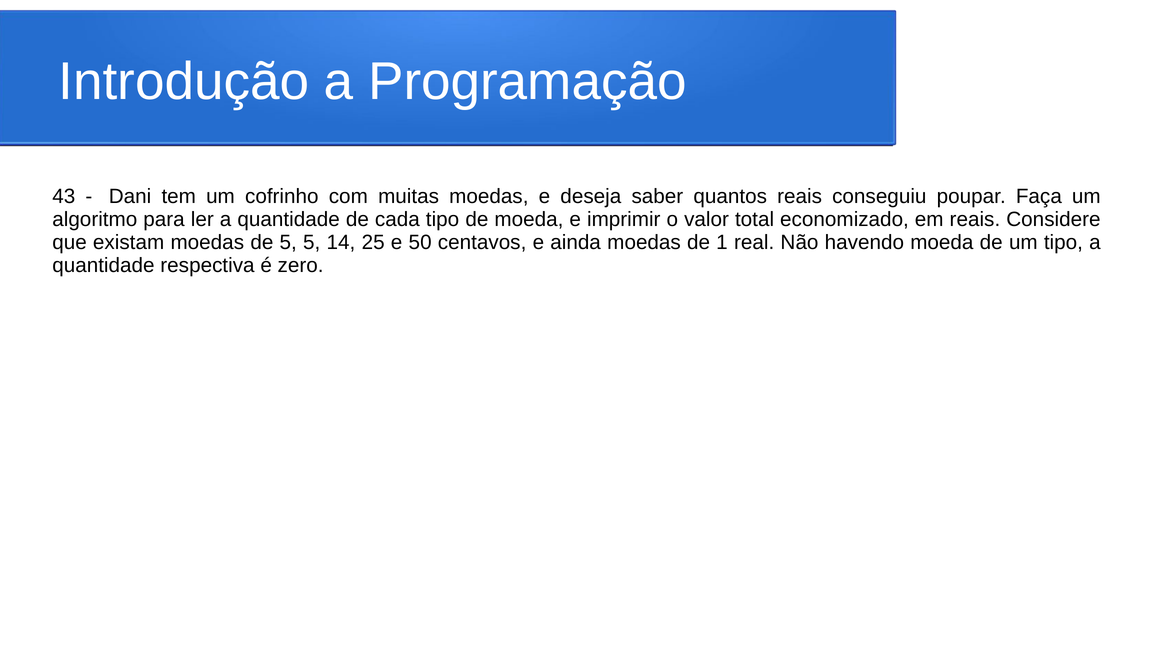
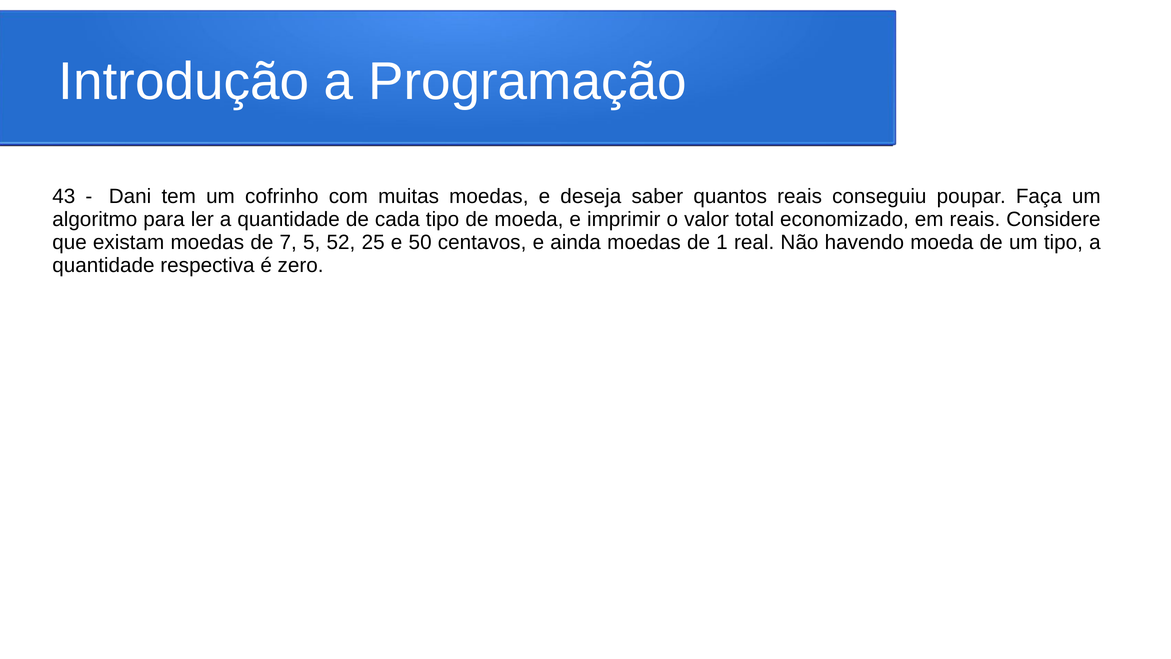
de 5: 5 -> 7
14: 14 -> 52
